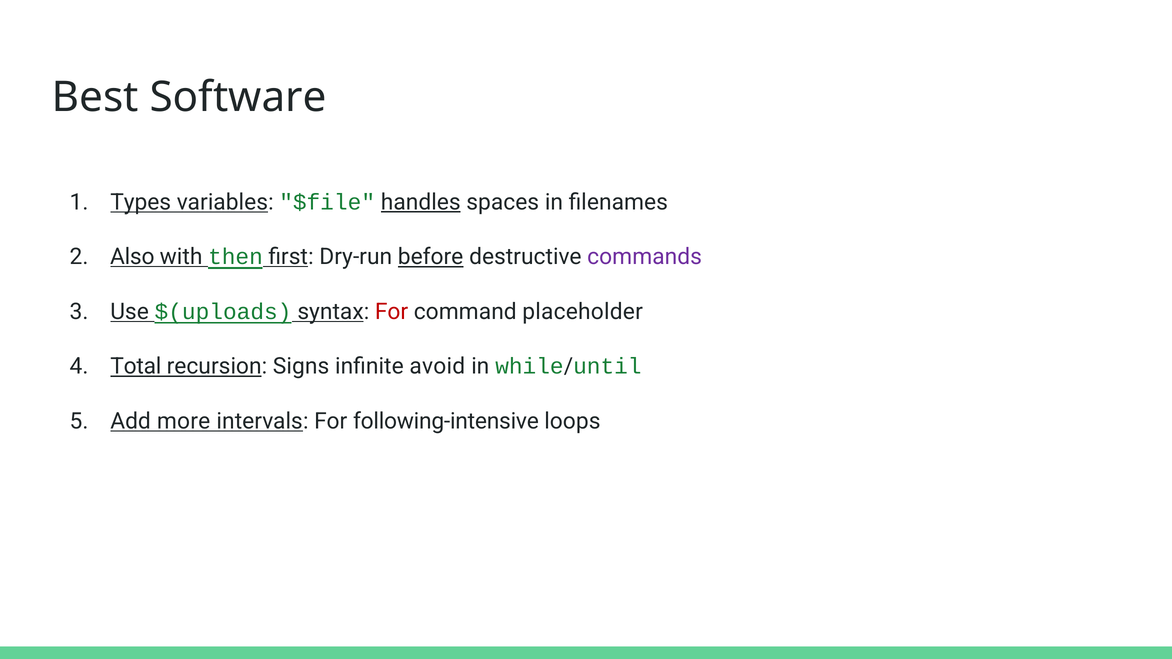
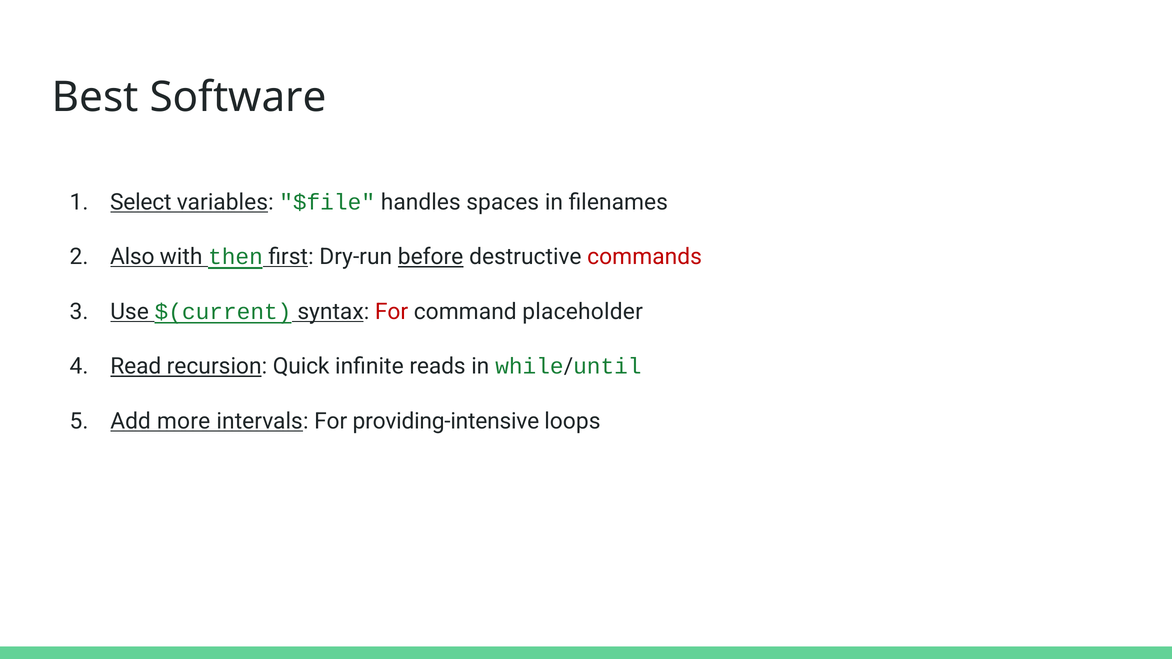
Types: Types -> Select
handles underline: present -> none
commands colour: purple -> red
$(uploads: $(uploads -> $(current
Total: Total -> Read
Signs: Signs -> Quick
avoid: avoid -> reads
following-intensive: following-intensive -> providing-intensive
